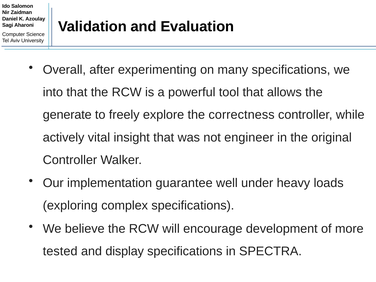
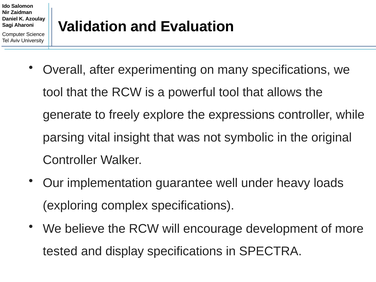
into at (53, 92): into -> tool
correctness: correctness -> expressions
actively: actively -> parsing
engineer: engineer -> symbolic
